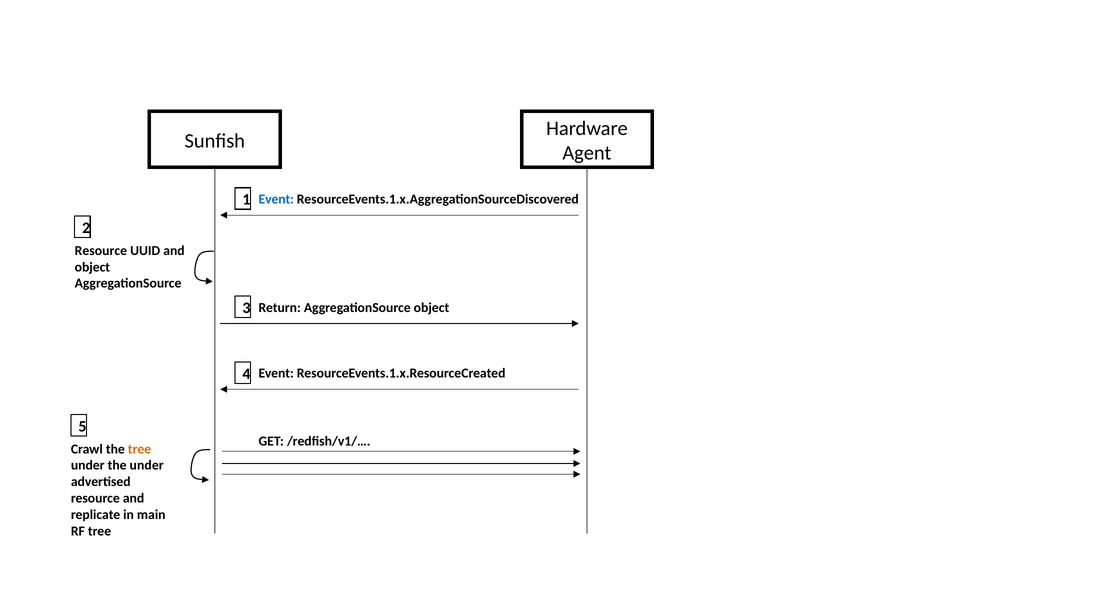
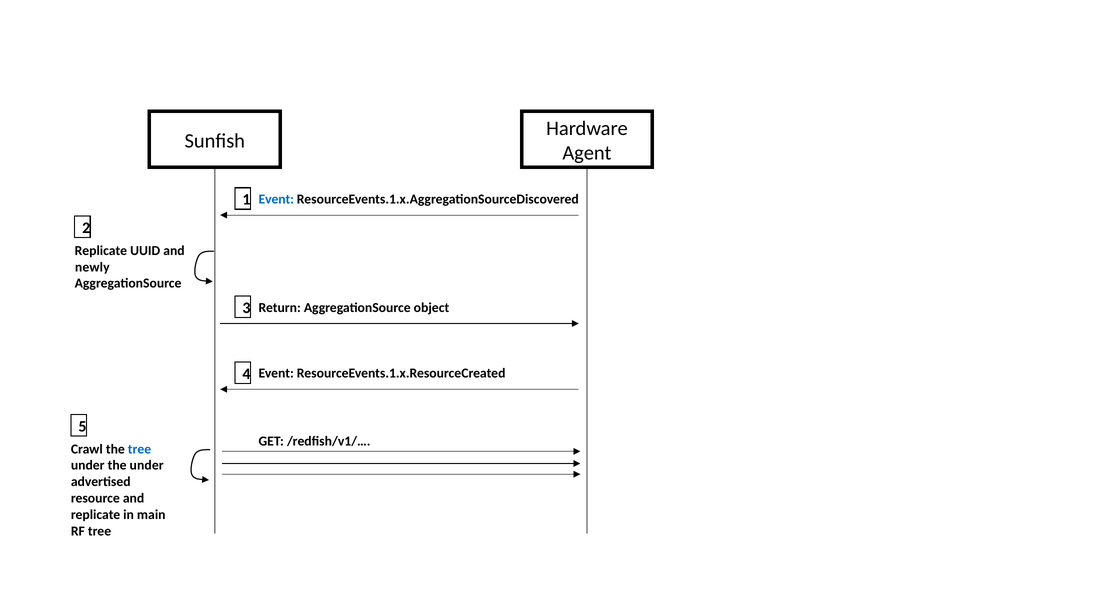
Resource at (101, 250): Resource -> Replicate
object at (92, 267): object -> newly
tree at (139, 449) colour: orange -> blue
